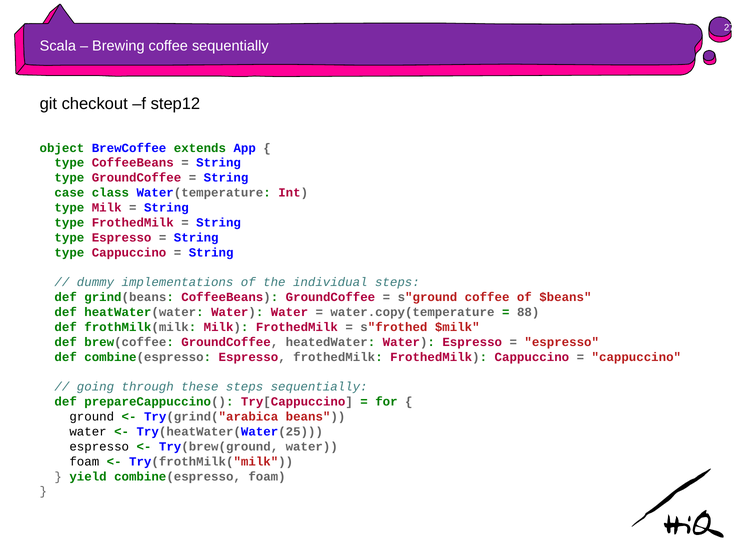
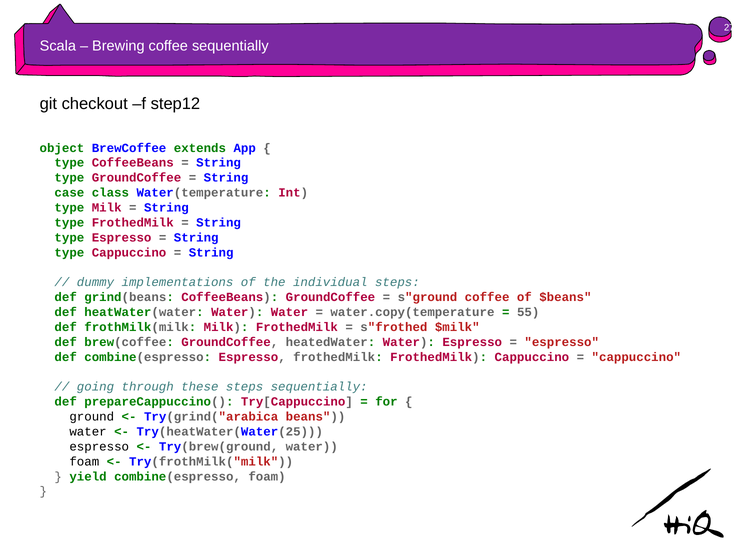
88: 88 -> 55
